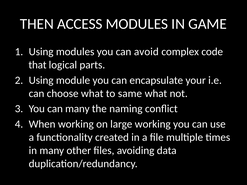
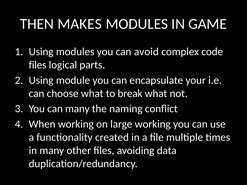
ACCESS: ACCESS -> MAKES
that at (38, 65): that -> files
same: same -> break
